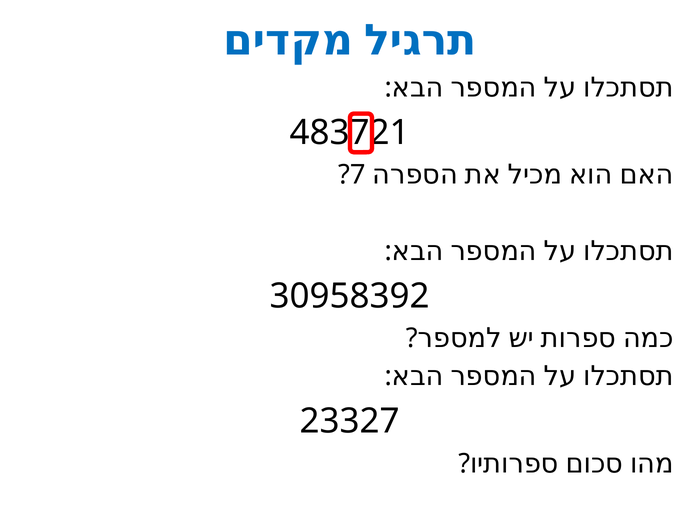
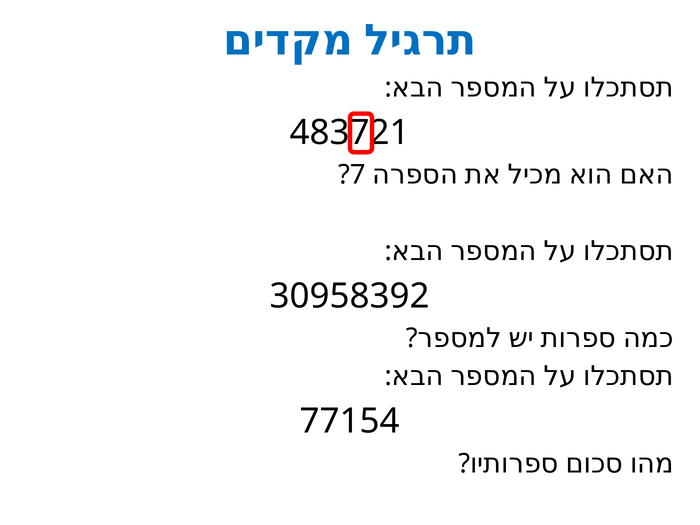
23327: 23327 -> 77154
